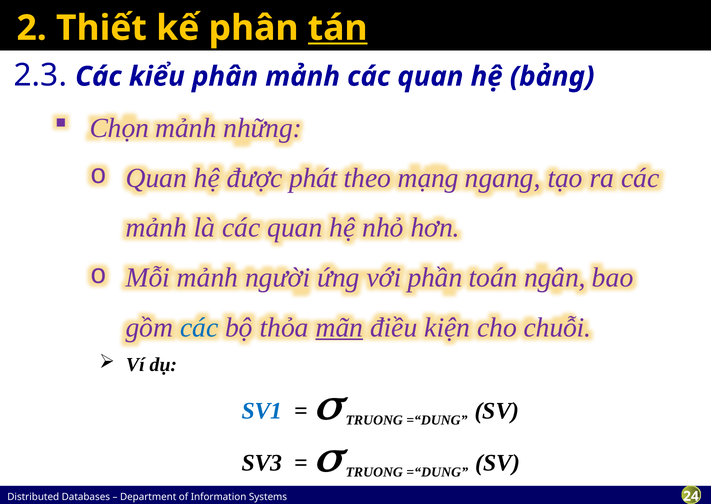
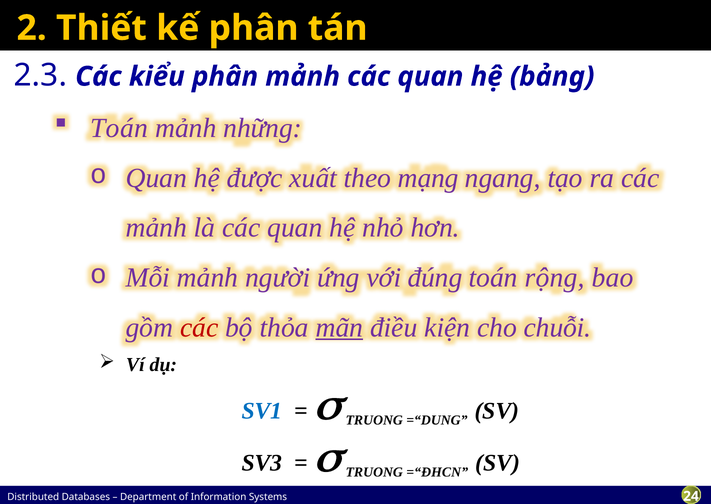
tán underline: present -> none
Chọn at (119, 128): Chọn -> Toán
phát: phát -> xuất
phần: phần -> đúng
ngân: ngân -> rộng
các at (199, 327) colour: blue -> red
=“DUNG at (437, 472): =“DUNG -> =“ĐHCN
